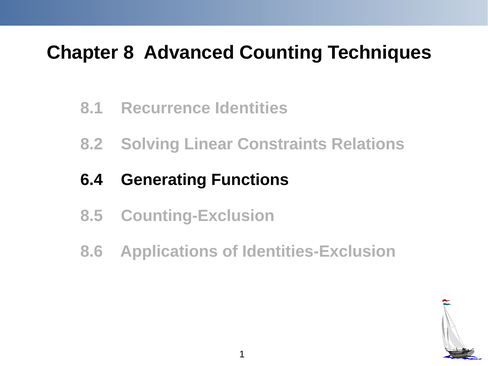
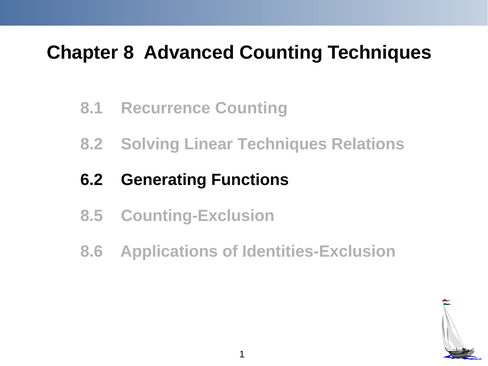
Recurrence Identities: Identities -> Counting
Linear Constraints: Constraints -> Techniques
6.4: 6.4 -> 6.2
